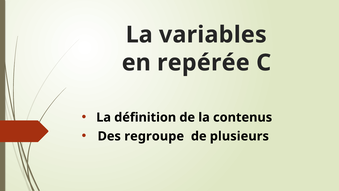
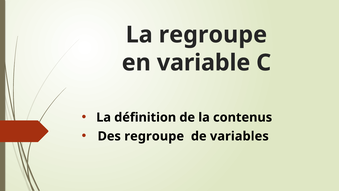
La variables: variables -> regroupe
repérée: repérée -> variable
plusieurs: plusieurs -> variables
